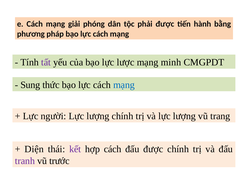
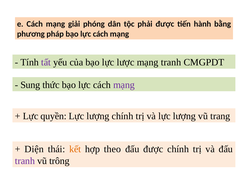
mạng minh: minh -> tranh
mạng at (124, 85) colour: blue -> purple
người: người -> quyền
kết colour: purple -> orange
hợp cách: cách -> theo
trước: trước -> trông
